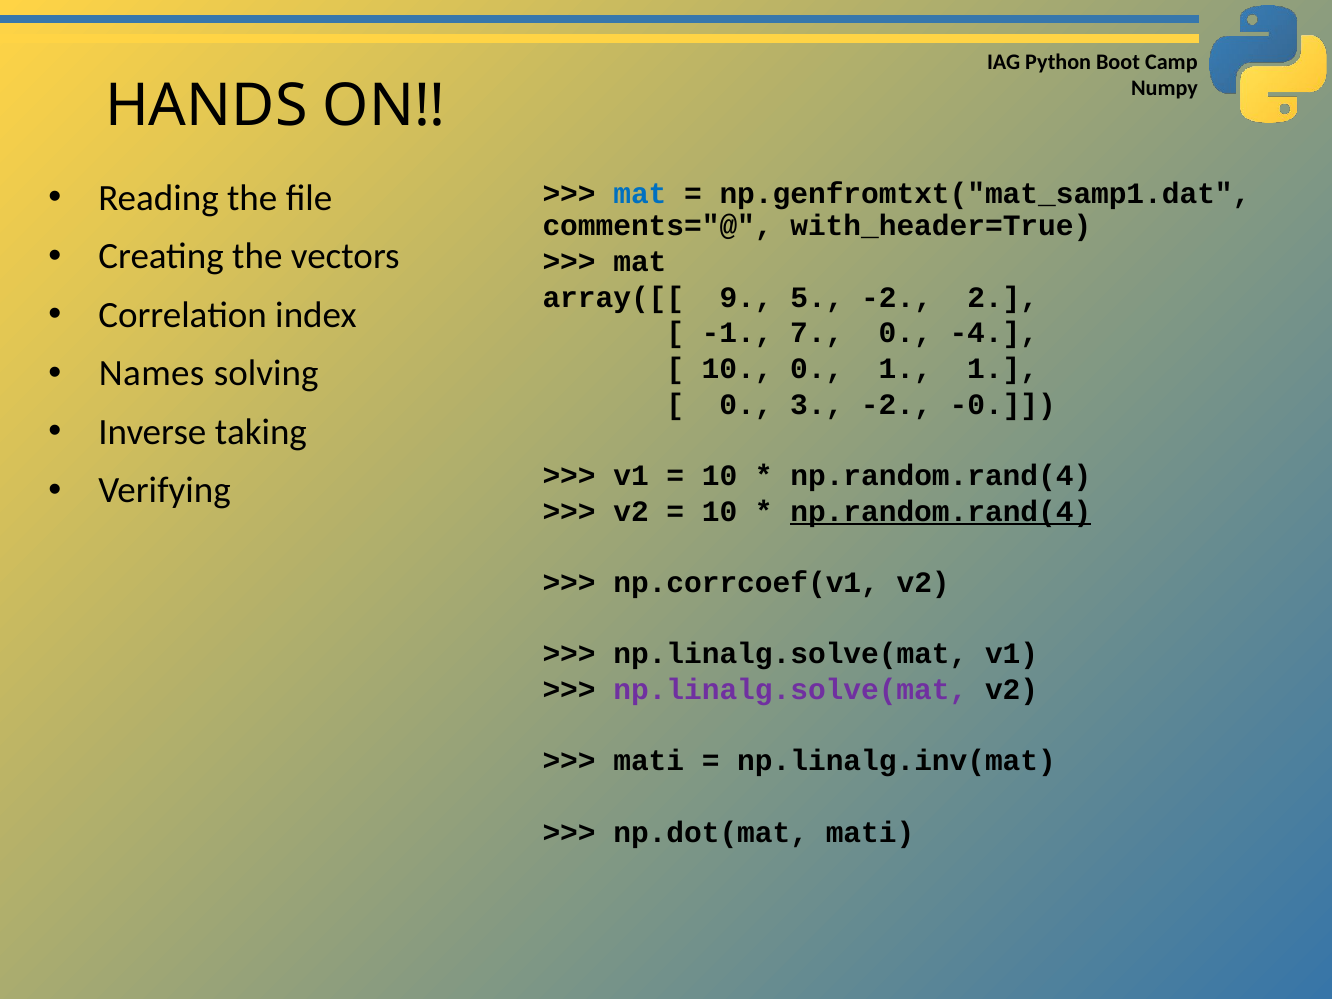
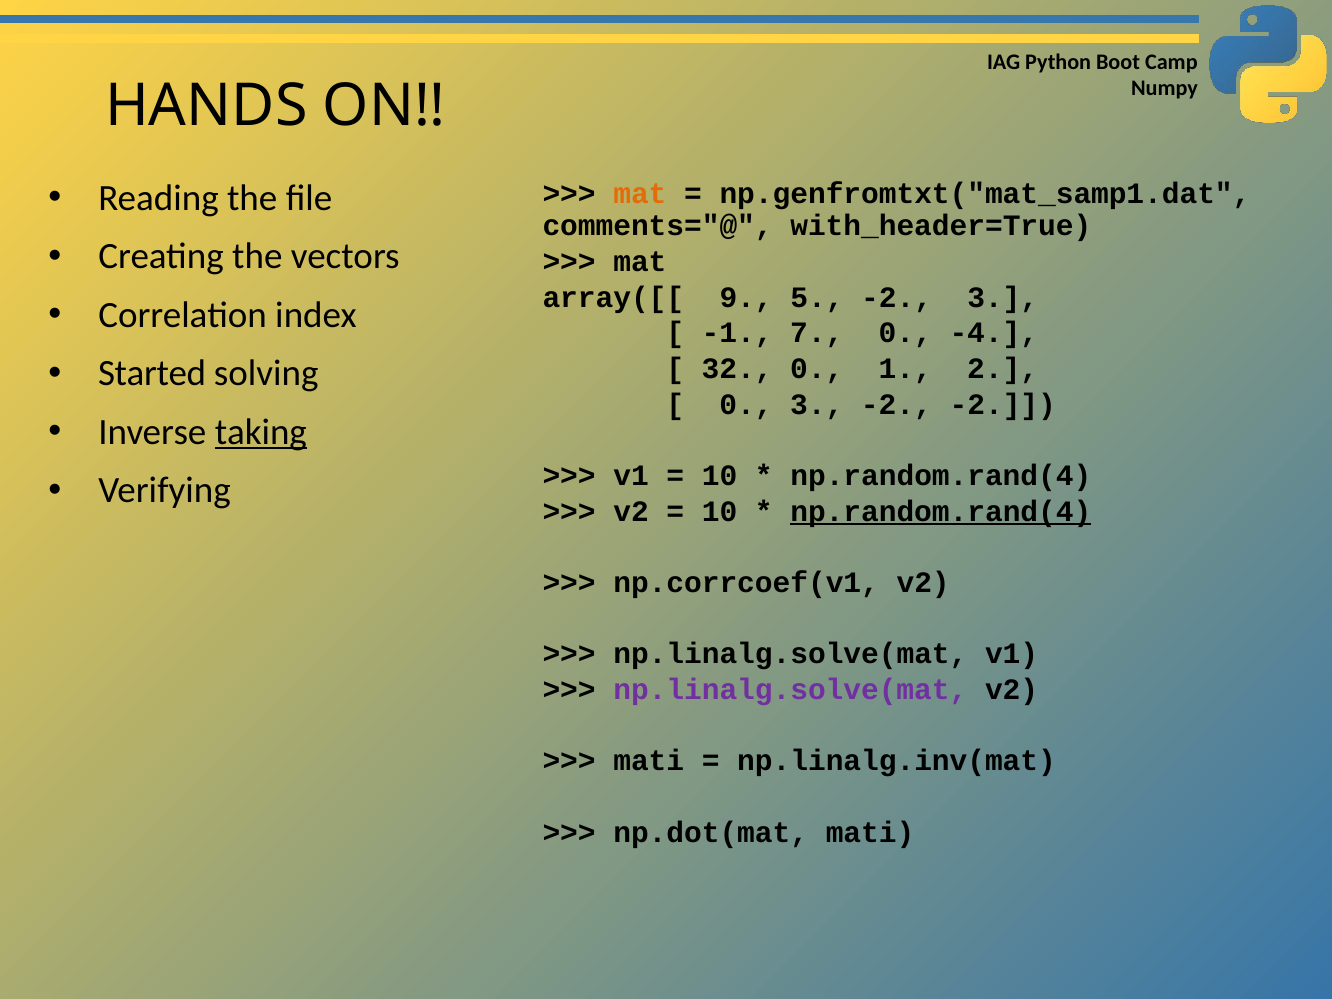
mat at (640, 194) colour: blue -> orange
-2 2: 2 -> 3
Names: Names -> Started
10 at (737, 369): 10 -> 32
1 1: 1 -> 2
-2 -0: -0 -> -2
taking underline: none -> present
